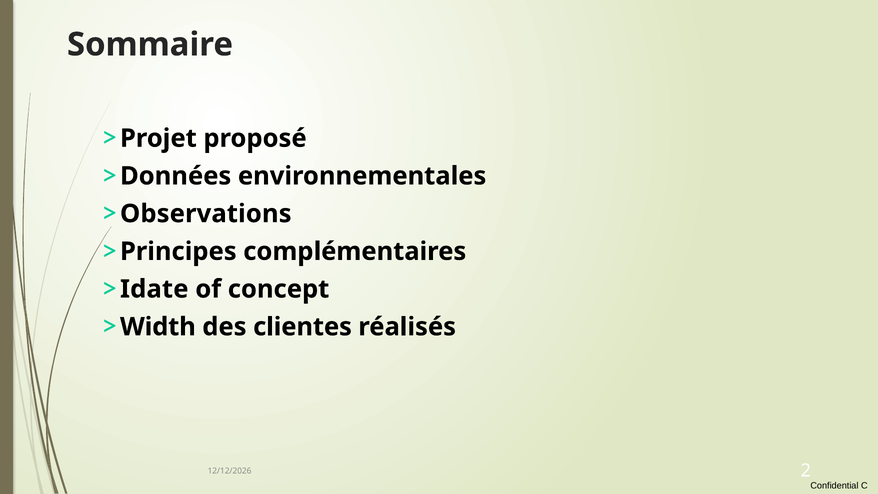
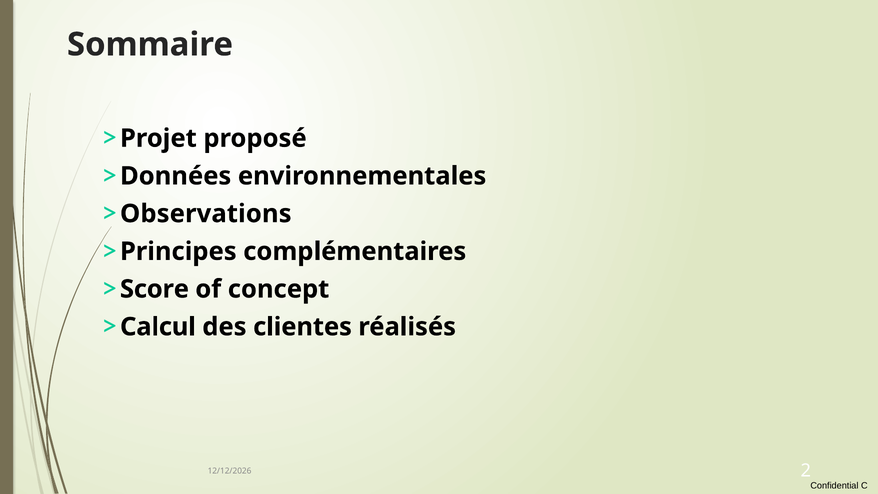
Idate: Idate -> Score
Width: Width -> Calcul
